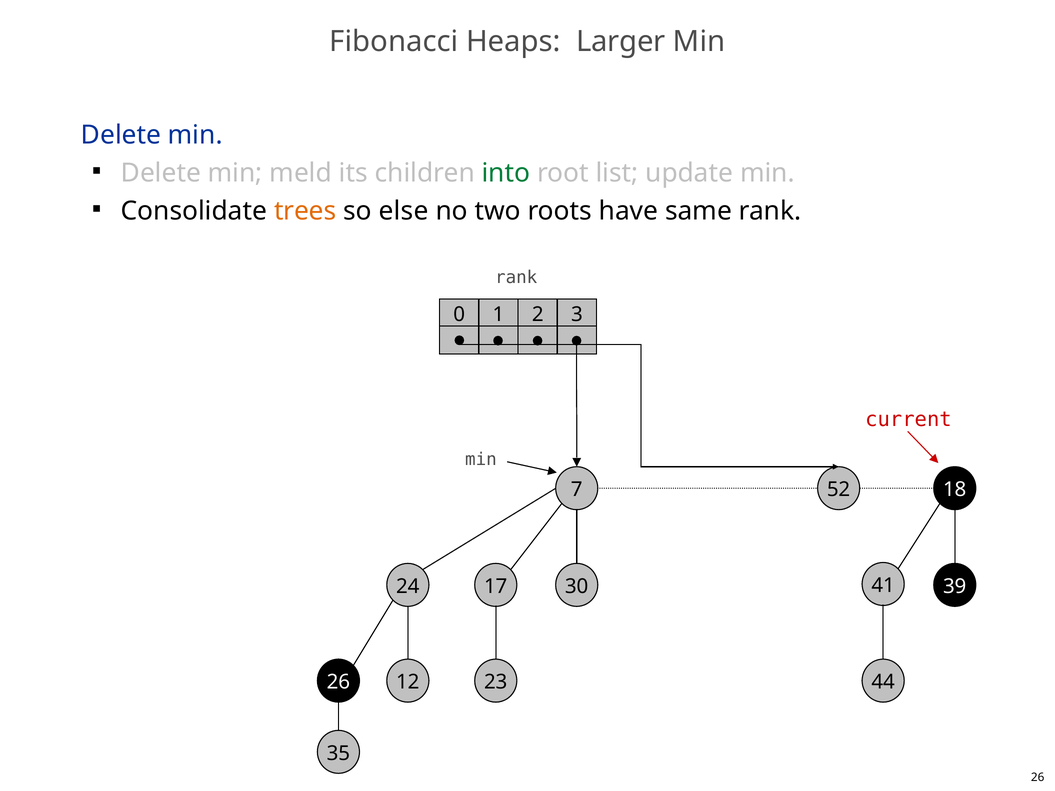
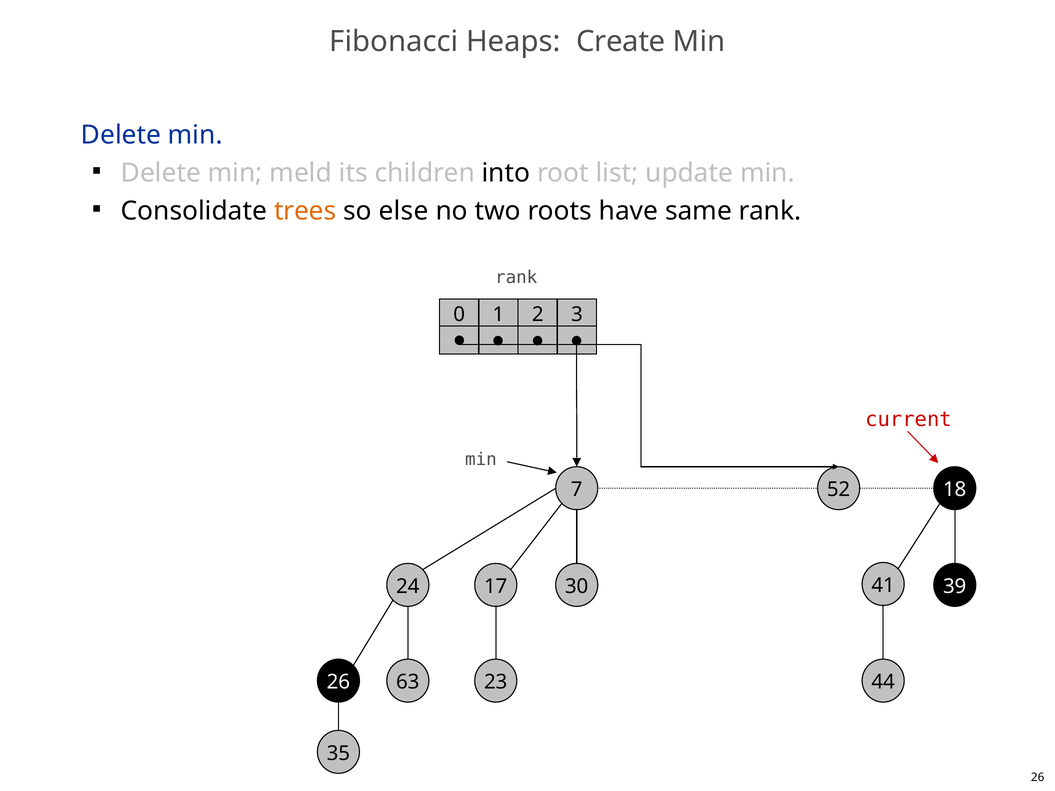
Larger: Larger -> Create
into colour: green -> black
12: 12 -> 63
